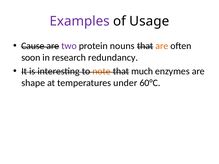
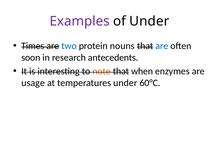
of Usage: Usage -> Under
Cause: Cause -> Times
two colour: purple -> blue
are at (162, 46) colour: orange -> blue
redundancy: redundancy -> antecedents
much: much -> when
shape: shape -> usage
